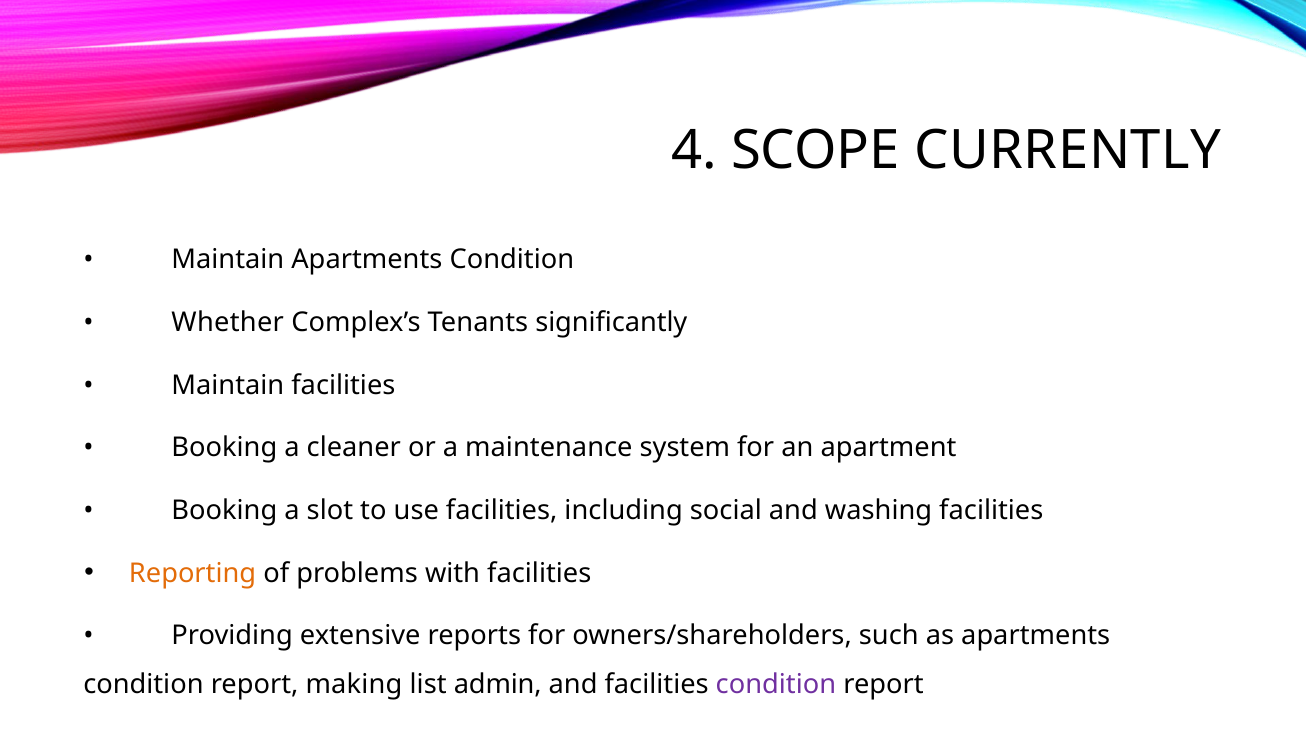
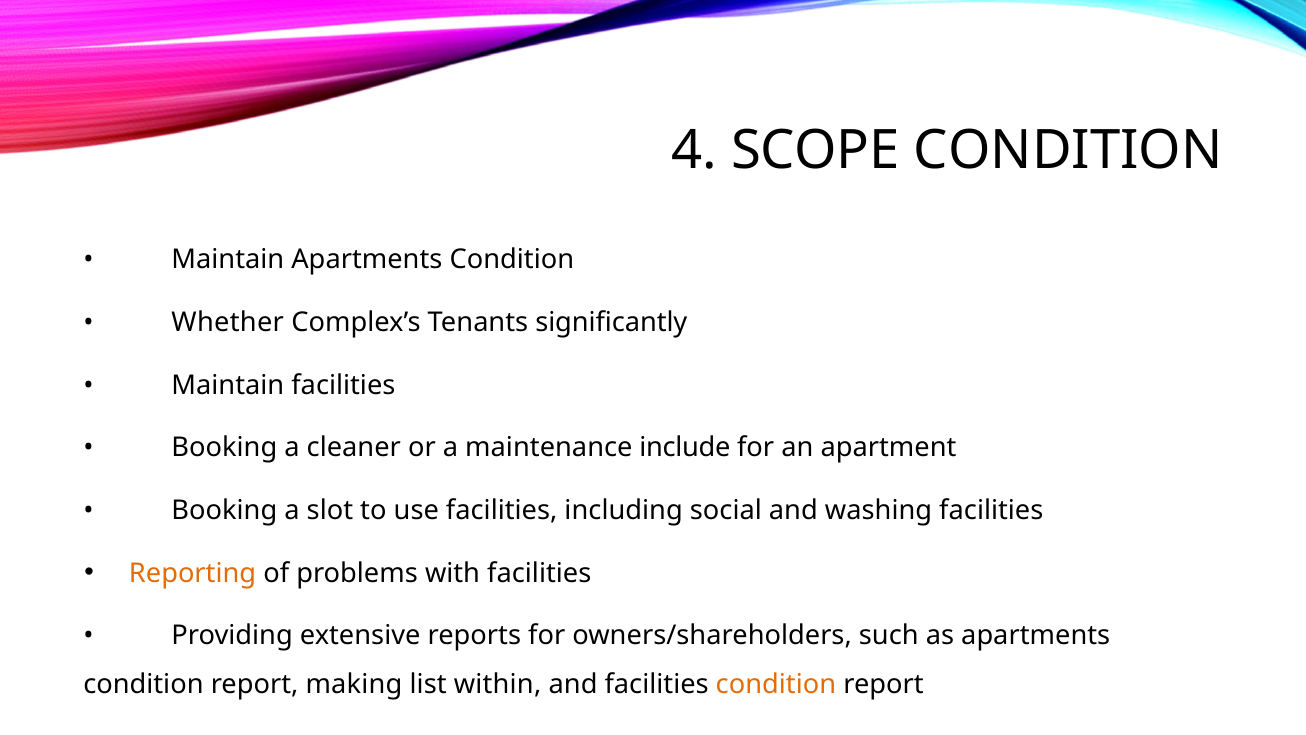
SCOPE CURRENTLY: CURRENTLY -> CONDITION
system: system -> include
admin: admin -> within
condition at (776, 684) colour: purple -> orange
